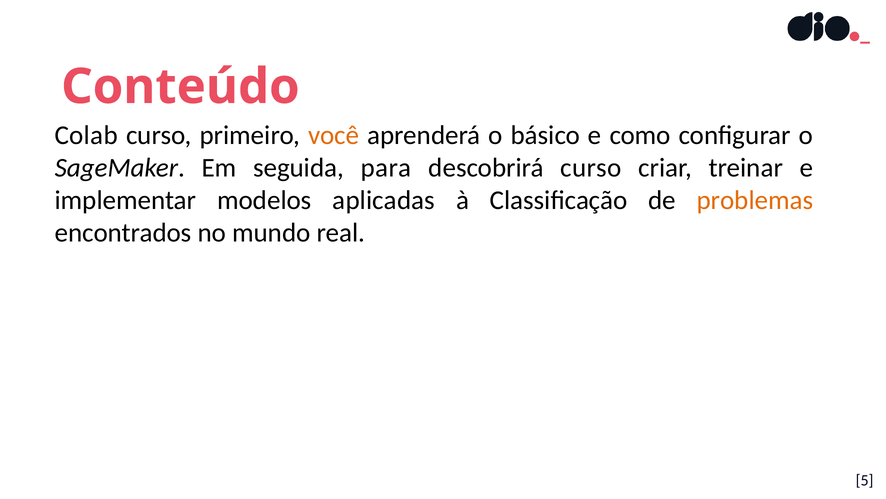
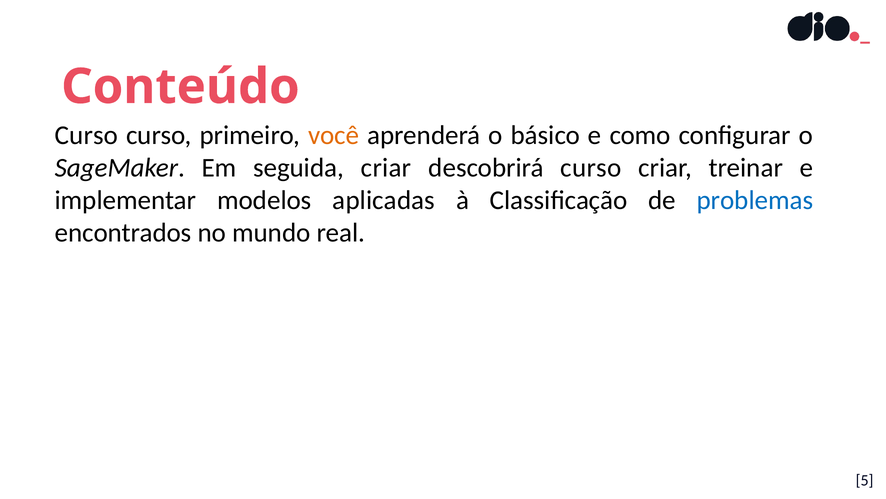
Colab at (86, 135): Colab -> Curso
seguida para: para -> criar
problemas colour: orange -> blue
